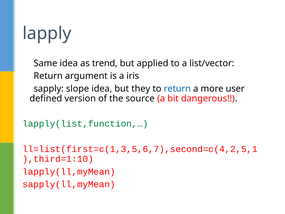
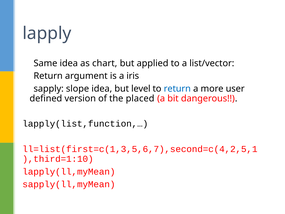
trend: trend -> chart
they: they -> level
source: source -> placed
lapply(list,function,… colour: green -> black
